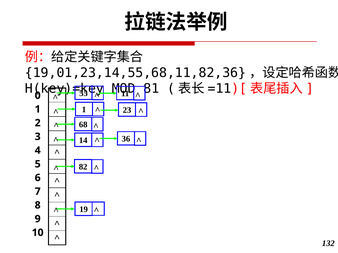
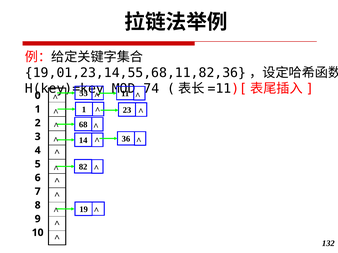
81: 81 -> 74
